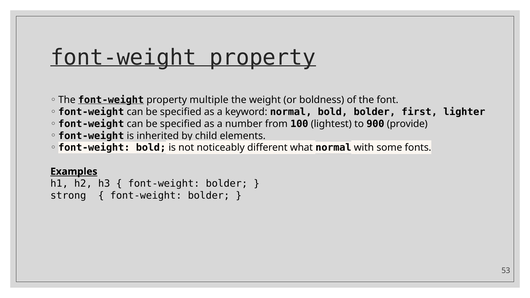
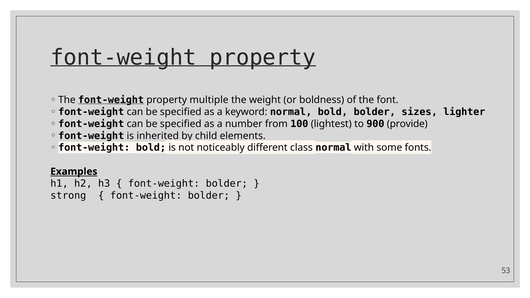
first: first -> sizes
what: what -> class
